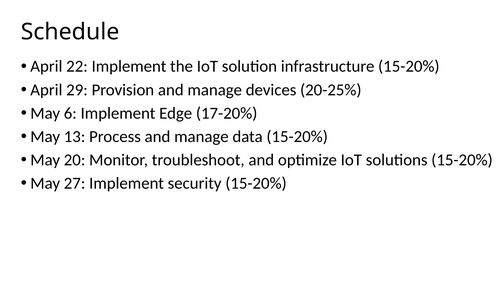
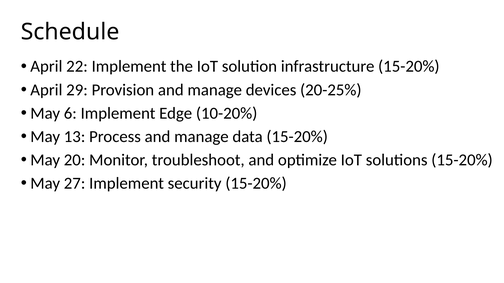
17-20%: 17-20% -> 10-20%
